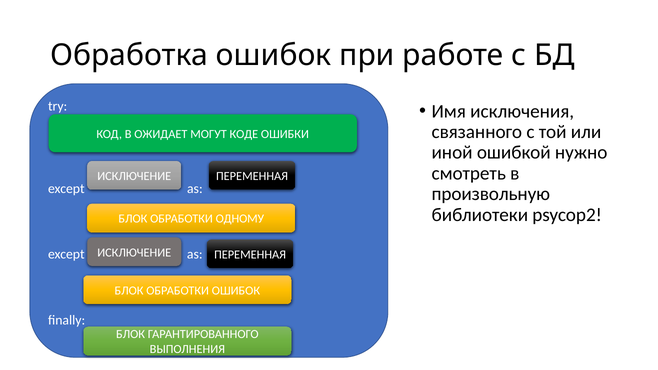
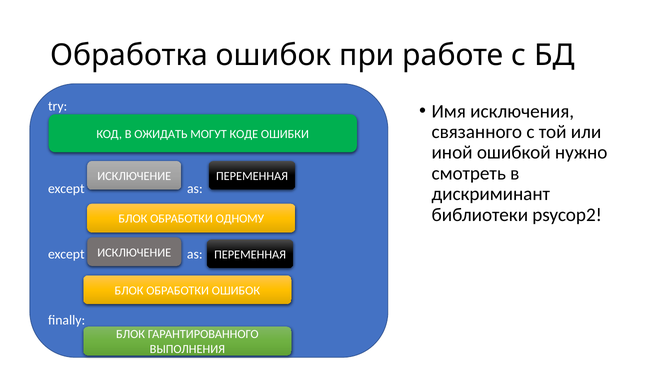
ОЖИДАЕТ: ОЖИДАЕТ -> ОЖИДАТЬ
произвольную: произвольную -> дискриминант
